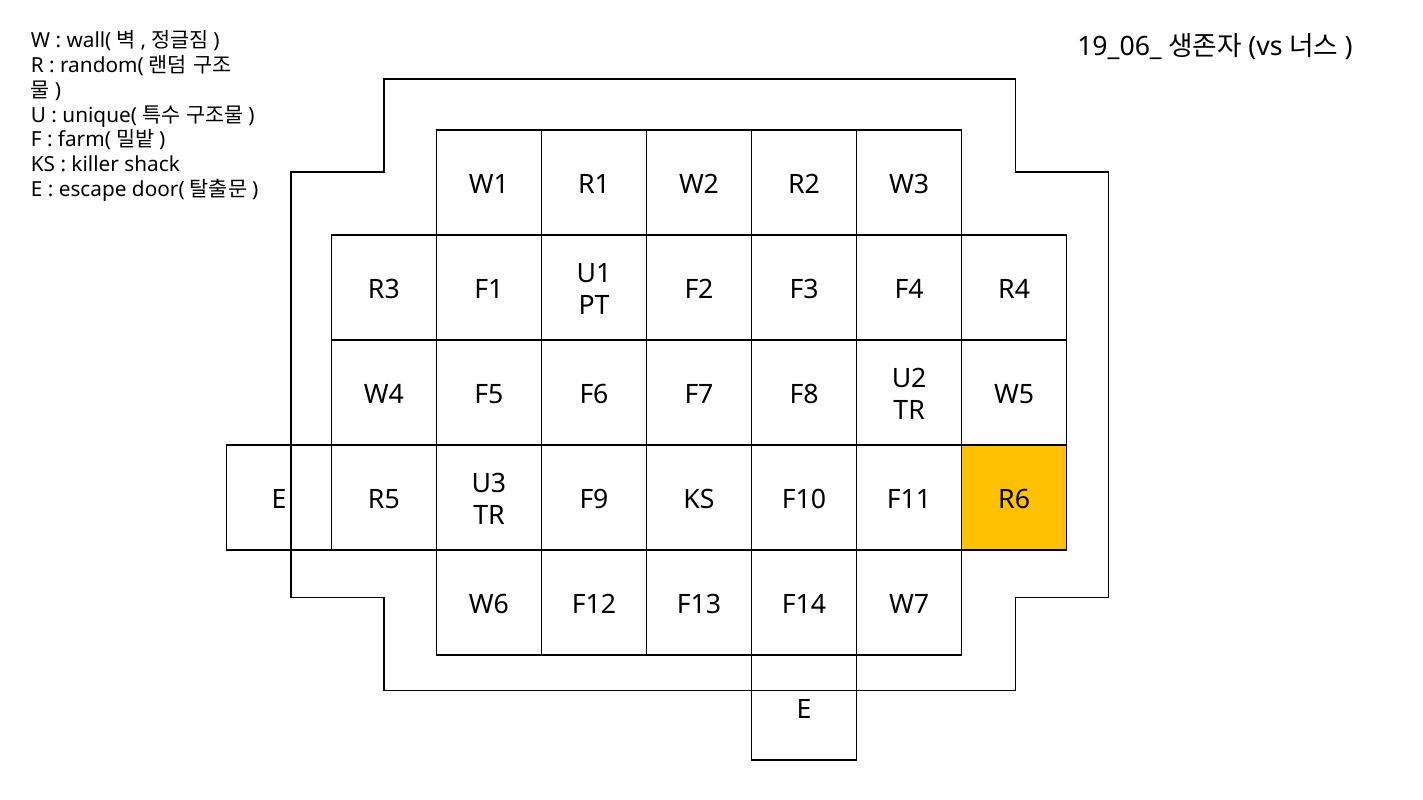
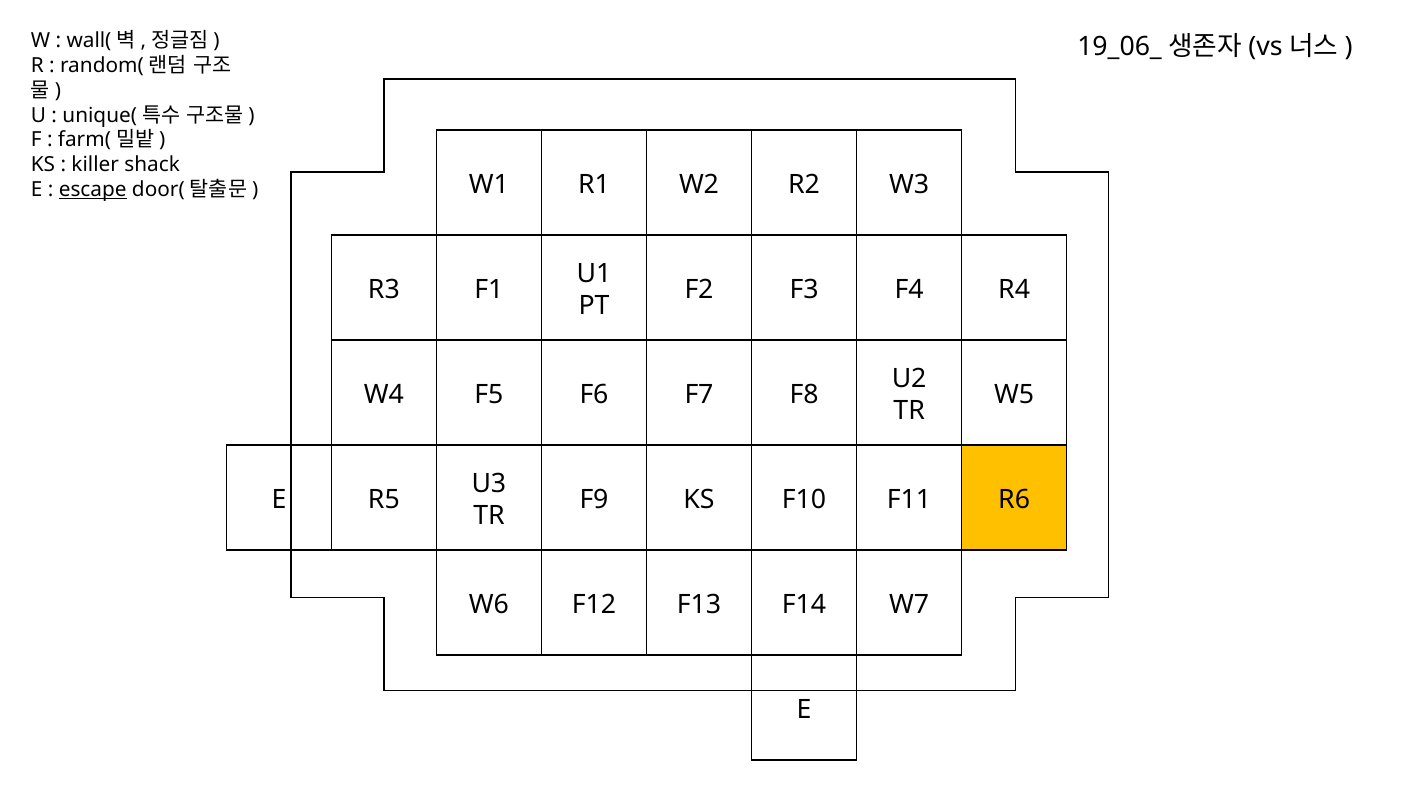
escape underline: none -> present
